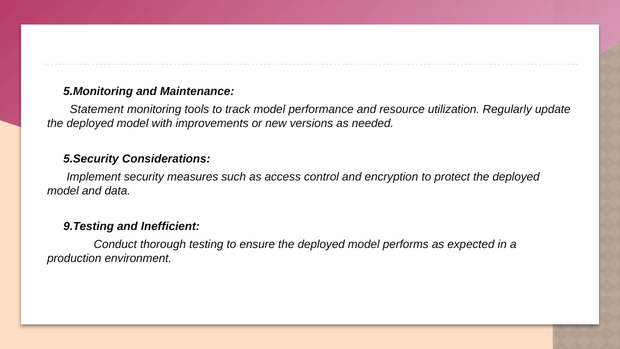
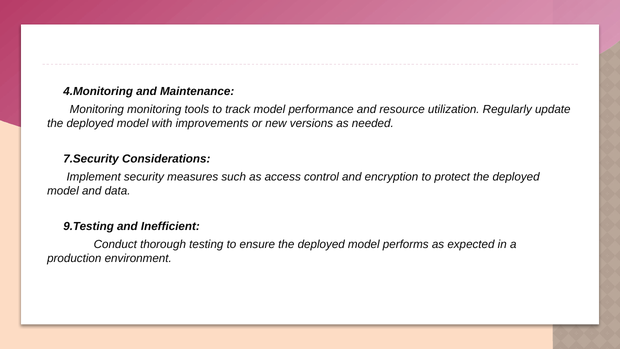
5.Monitoring: 5.Monitoring -> 4.Monitoring
Statement at (97, 109): Statement -> Monitoring
5.Security: 5.Security -> 7.Security
